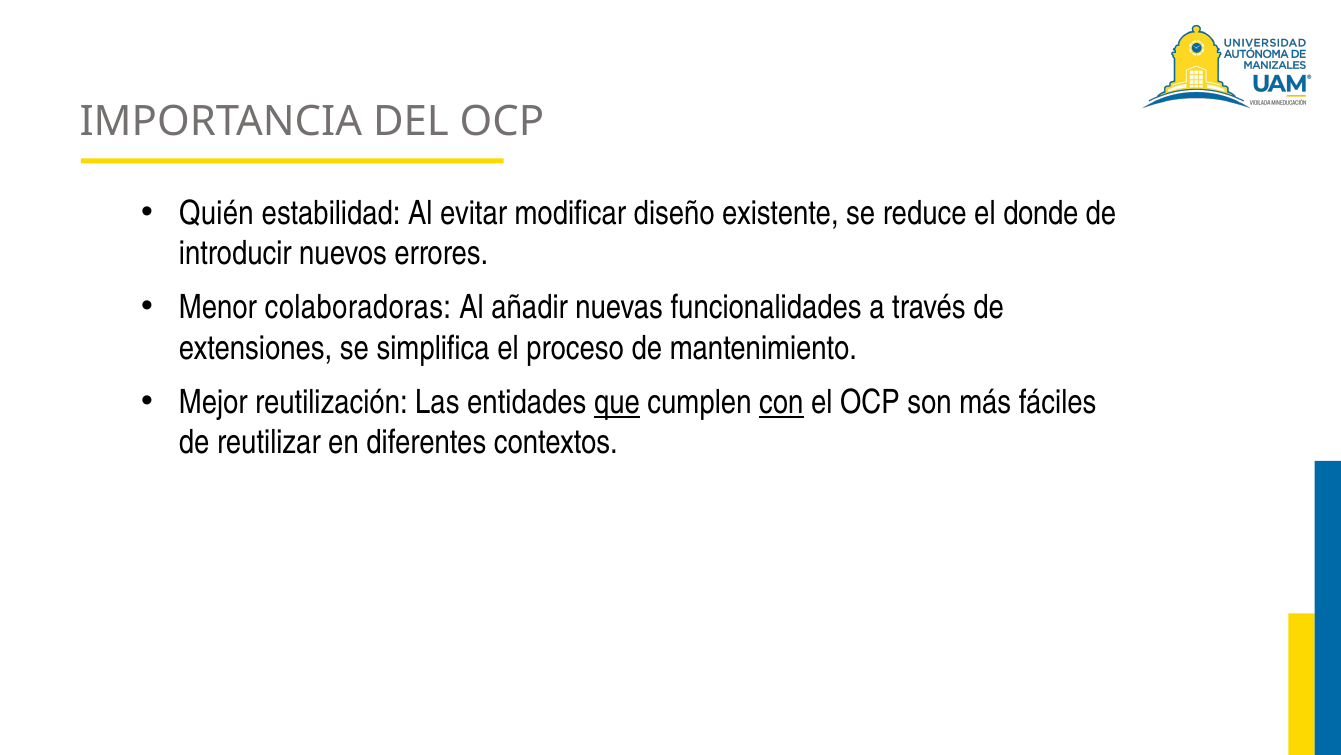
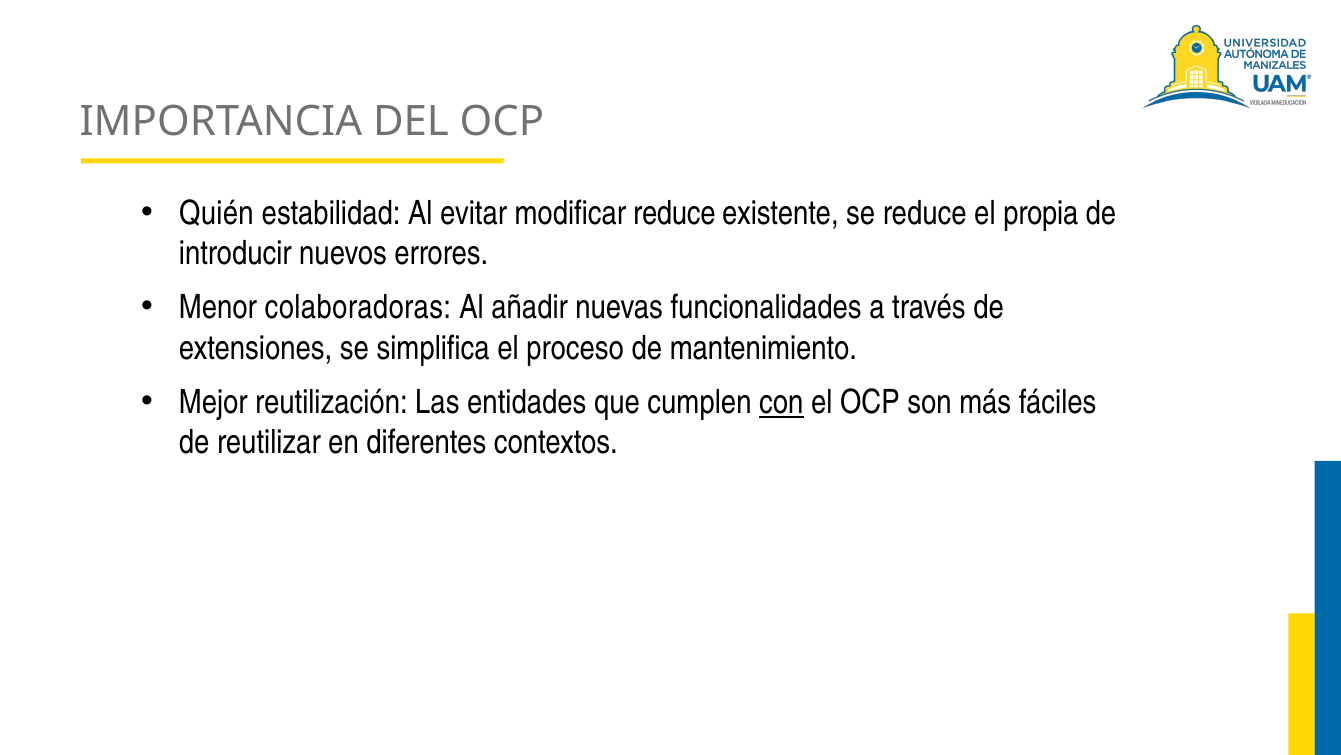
modificar diseño: diseño -> reduce
donde: donde -> propia
que underline: present -> none
